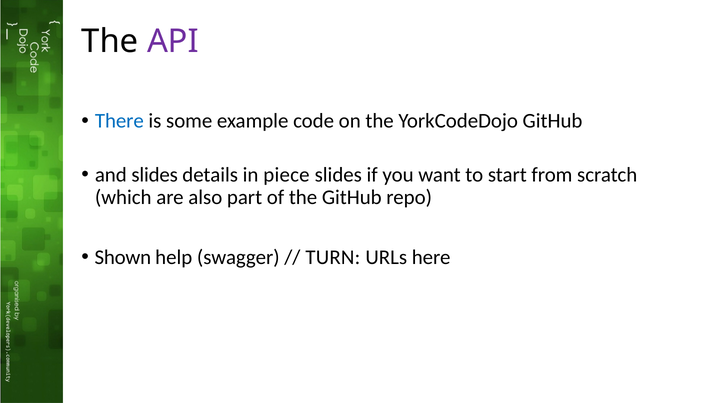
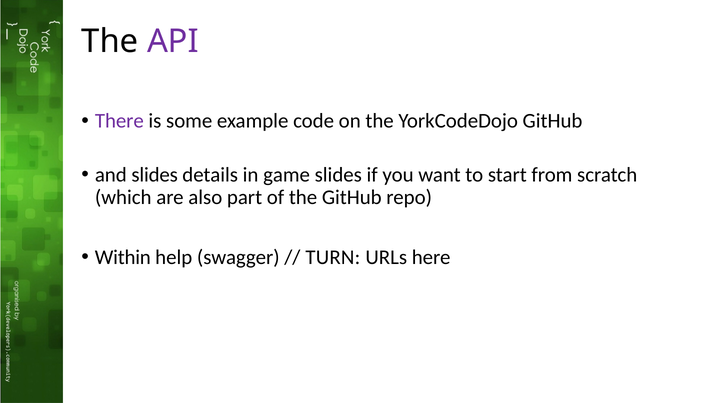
There colour: blue -> purple
piece: piece -> game
Shown: Shown -> Within
